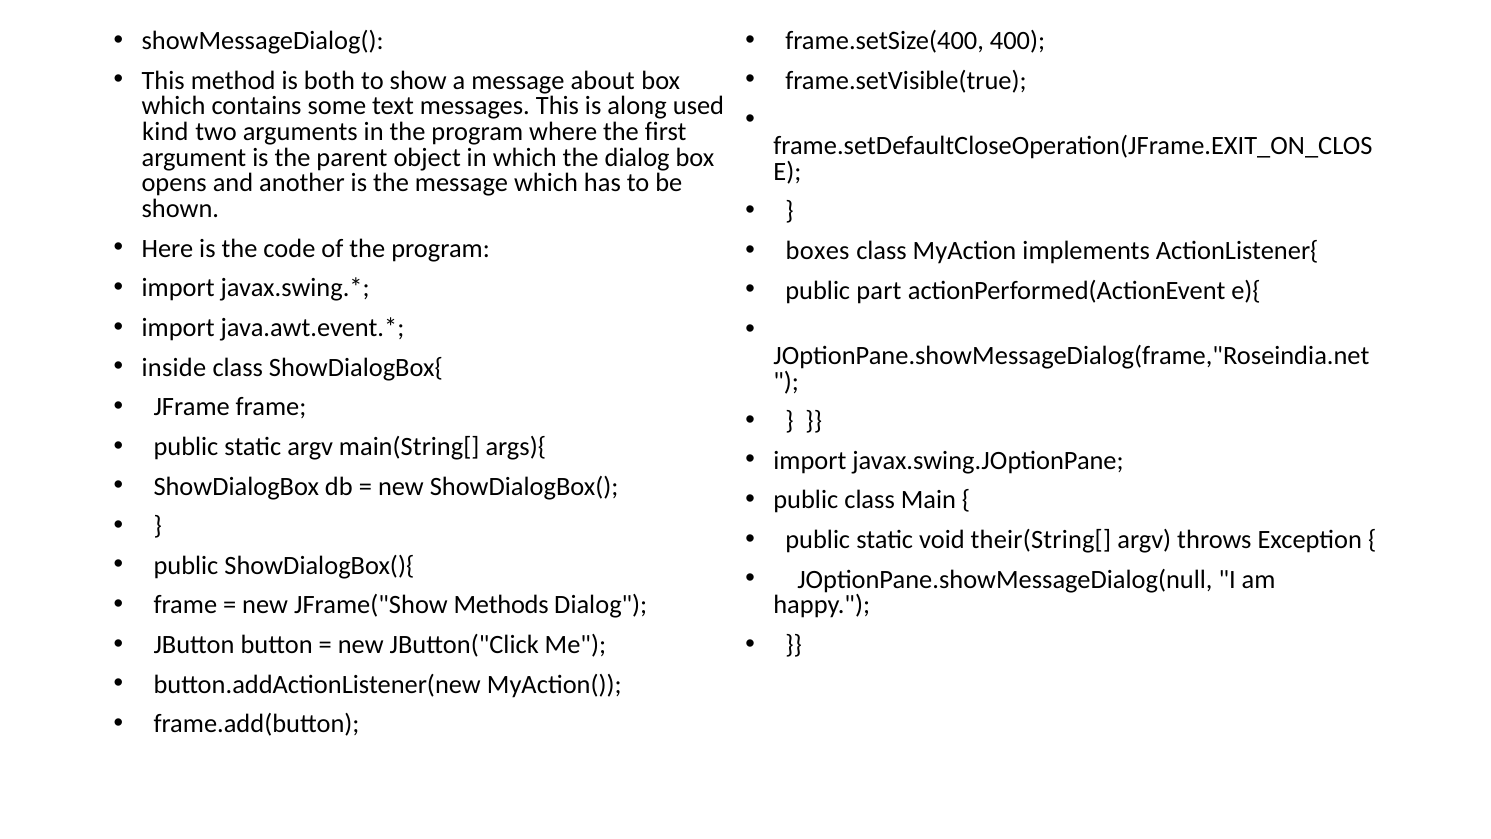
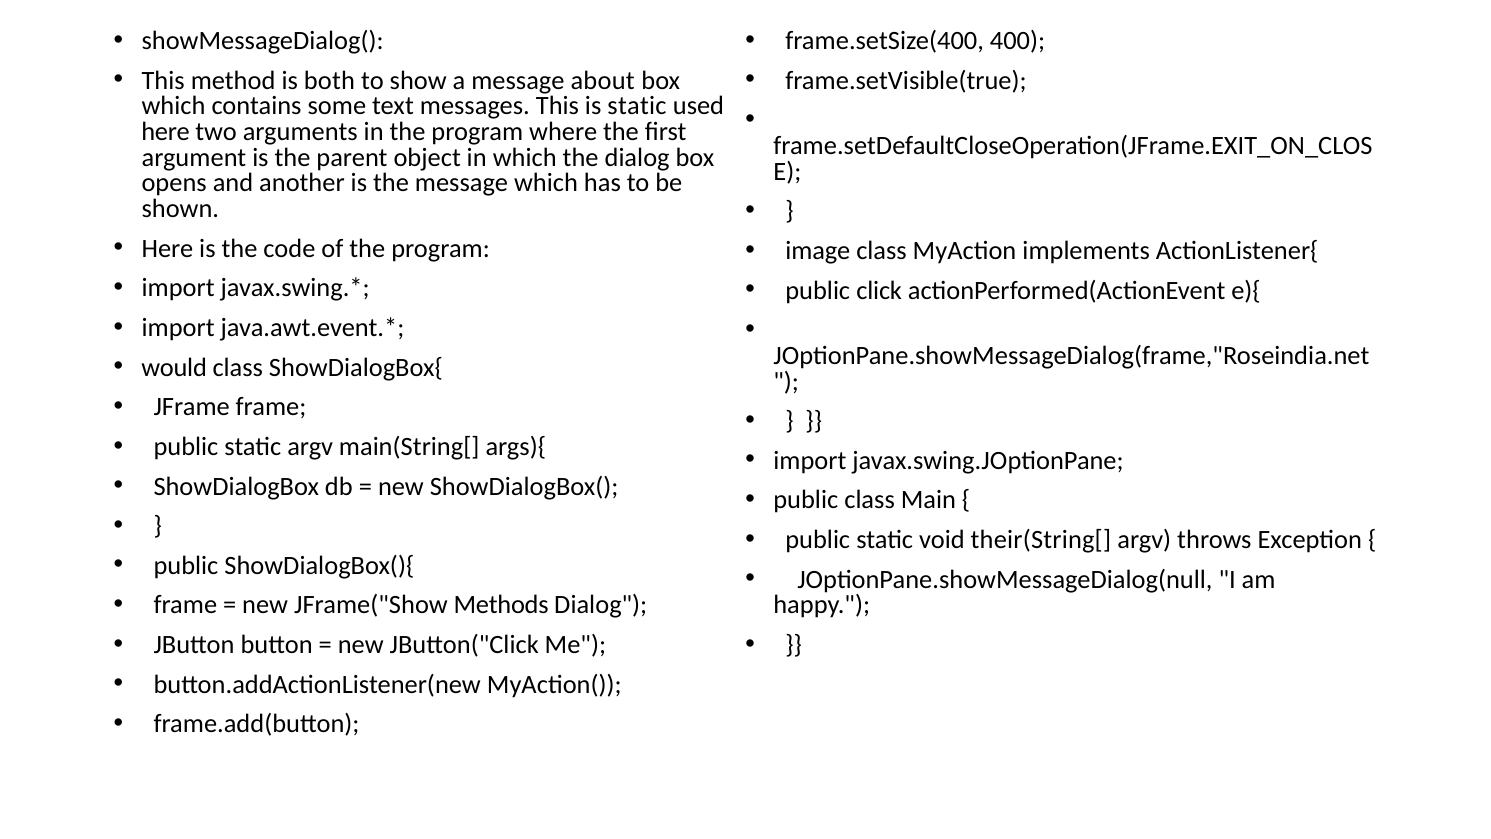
is along: along -> static
kind at (165, 132): kind -> here
boxes: boxes -> image
part: part -> click
inside: inside -> would
